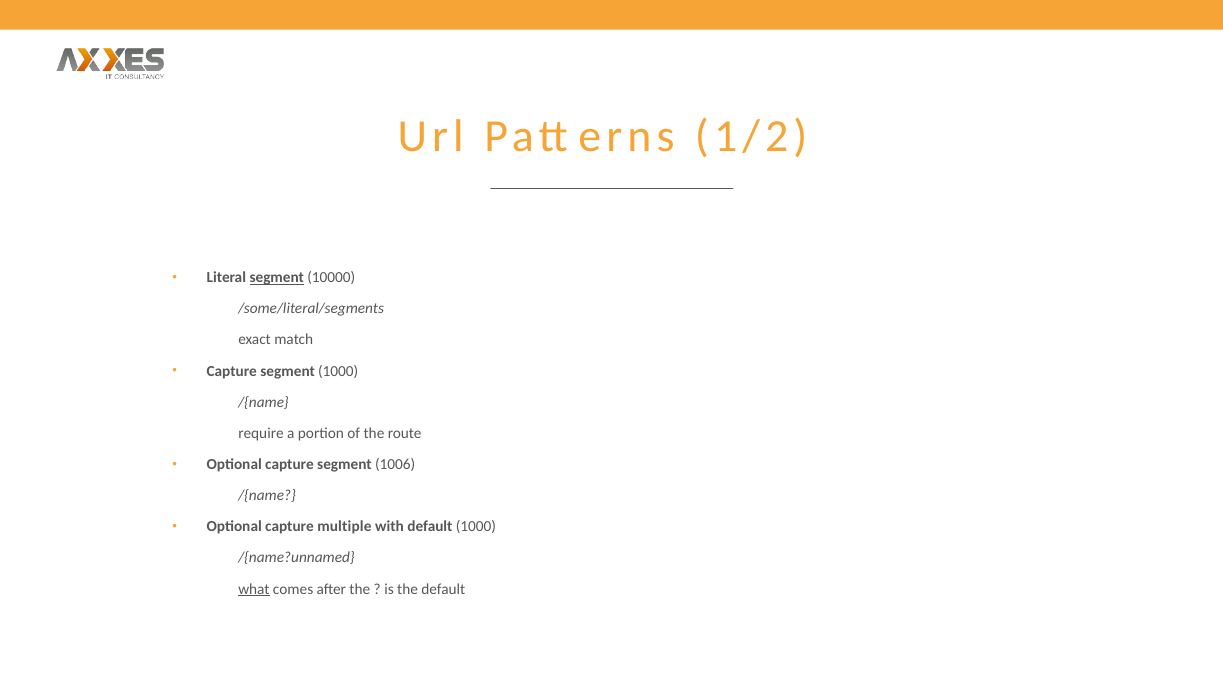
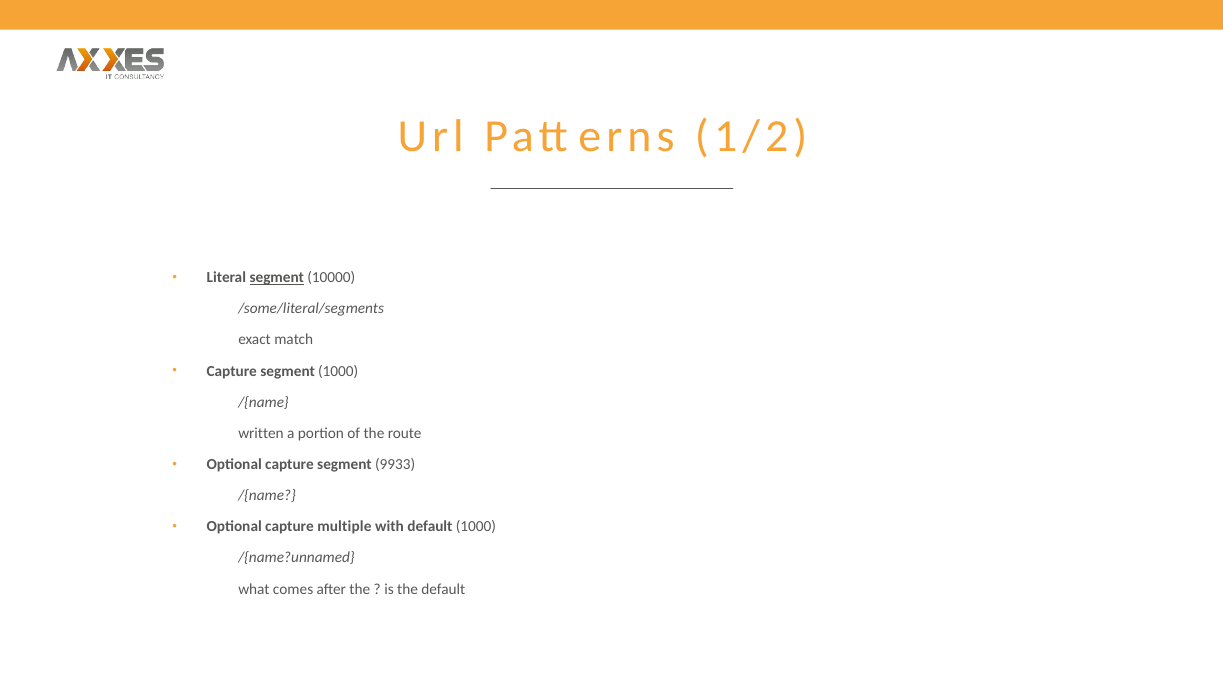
require: require -> written
1006: 1006 -> 9933
what underline: present -> none
